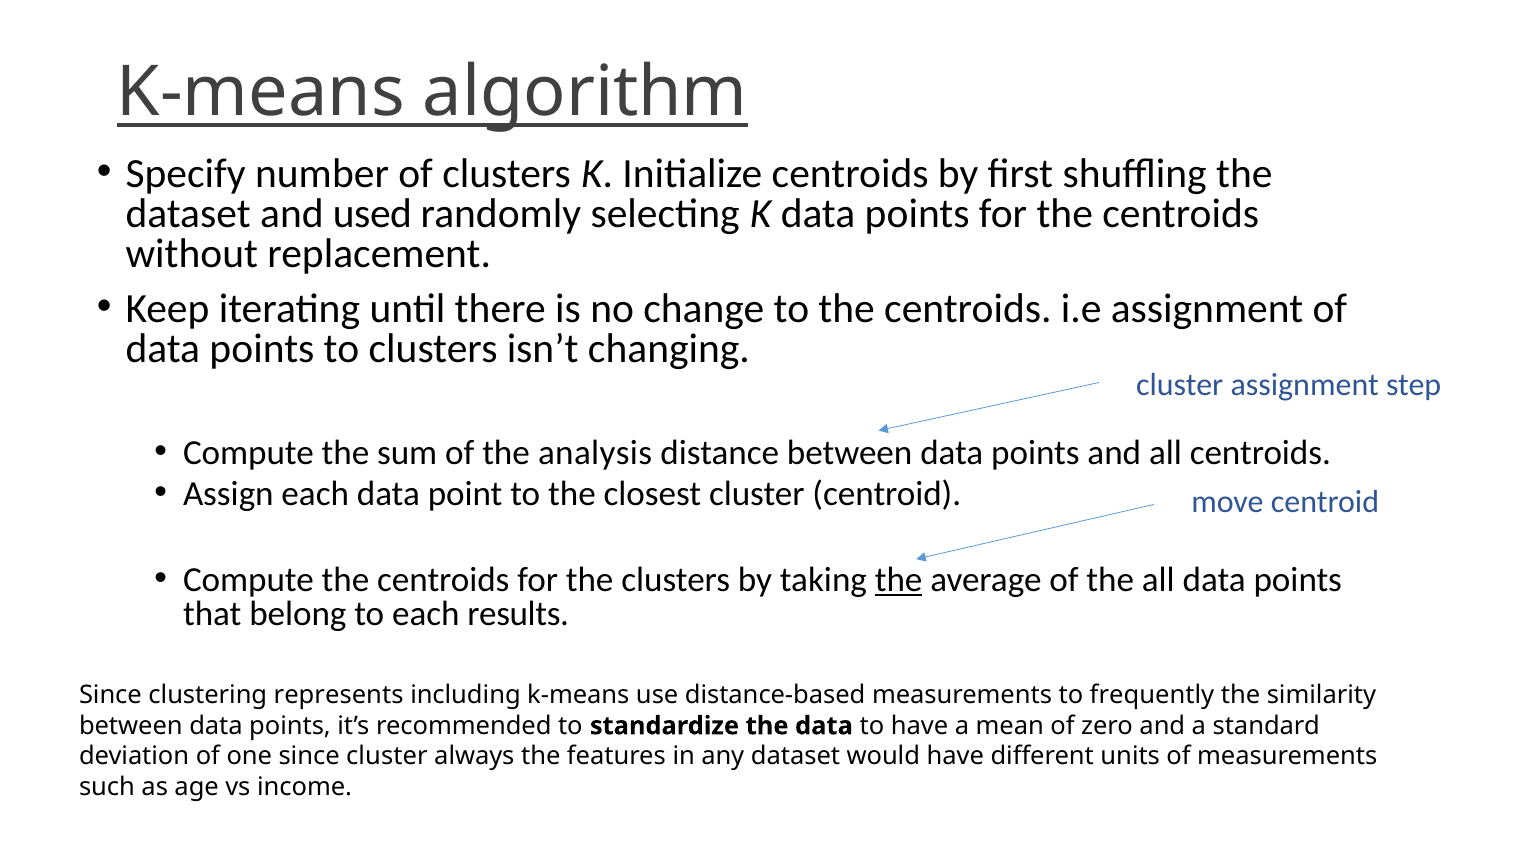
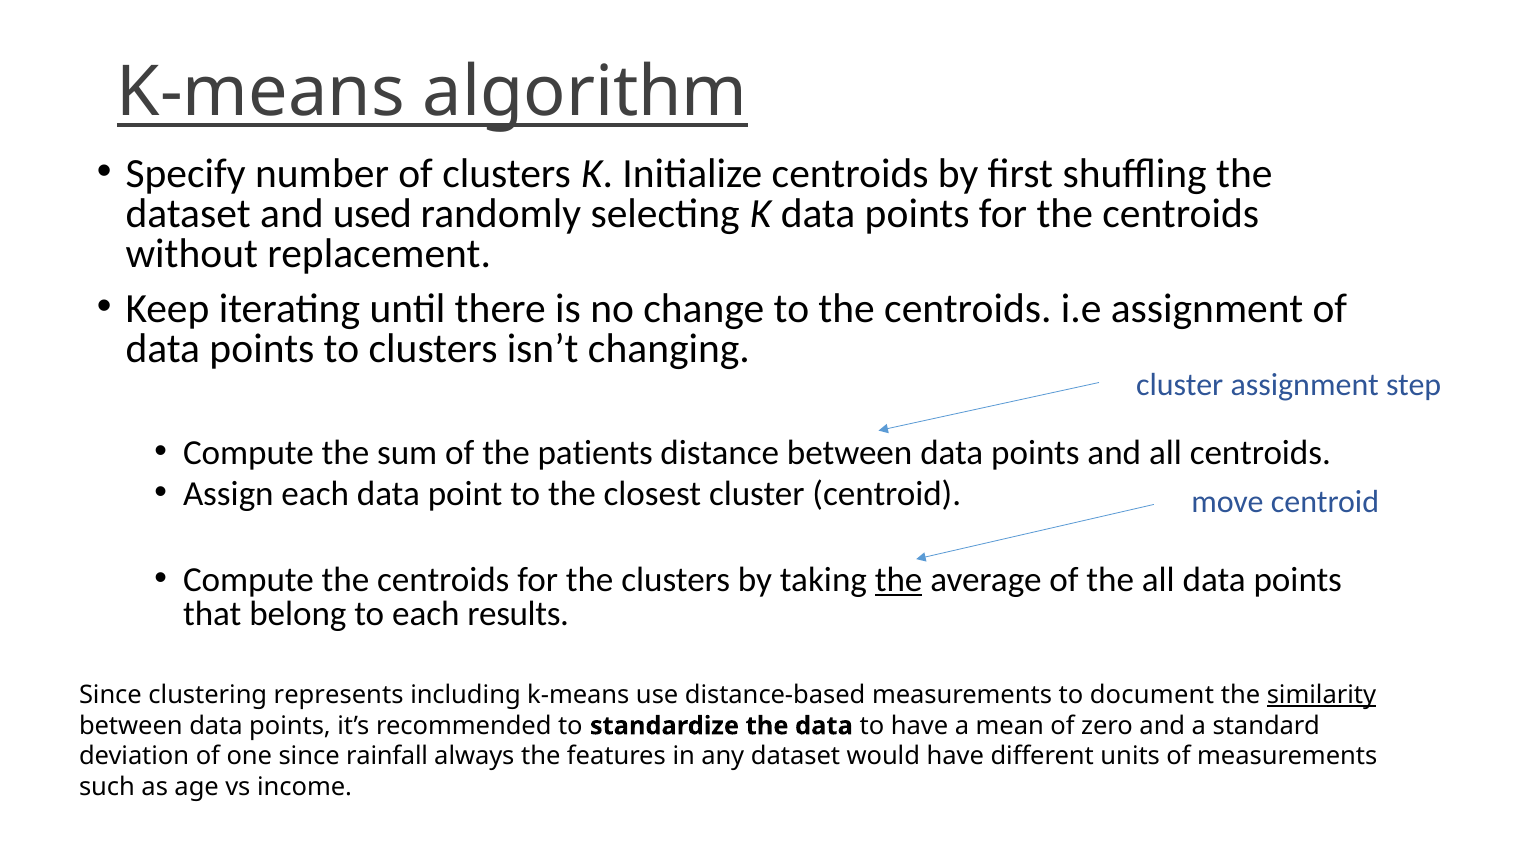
analysis: analysis -> patients
frequently: frequently -> document
similarity underline: none -> present
since cluster: cluster -> rainfall
